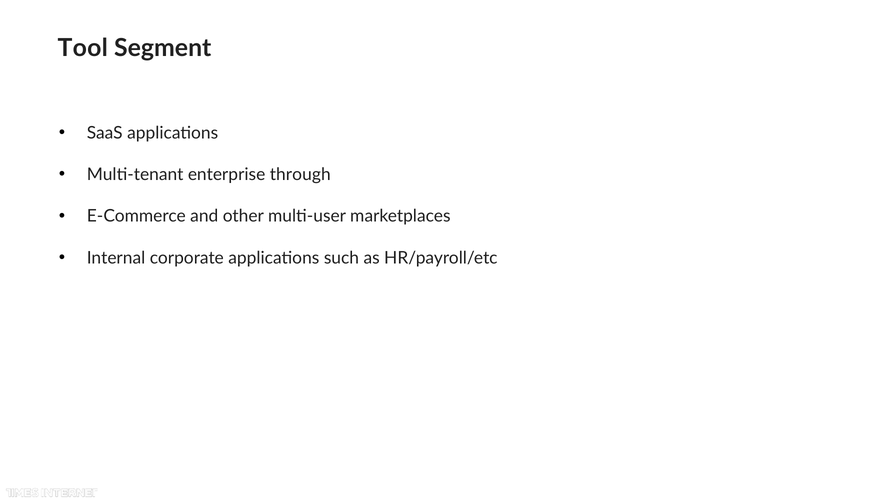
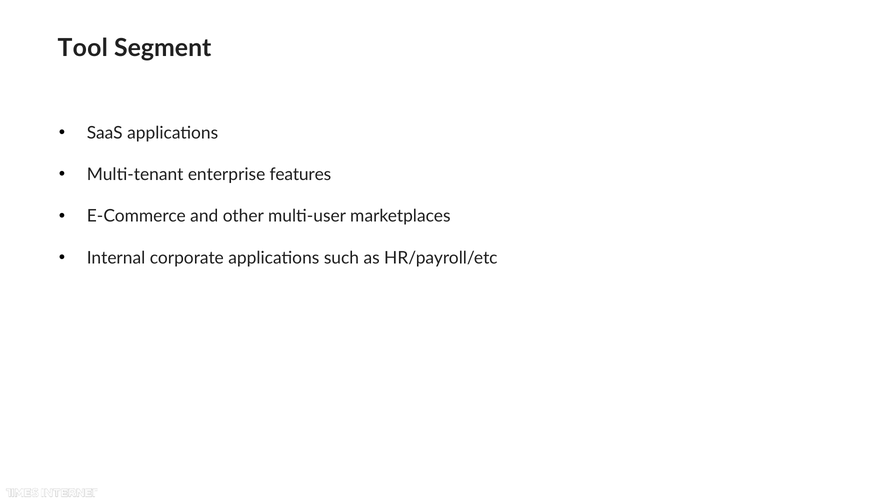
through: through -> features
